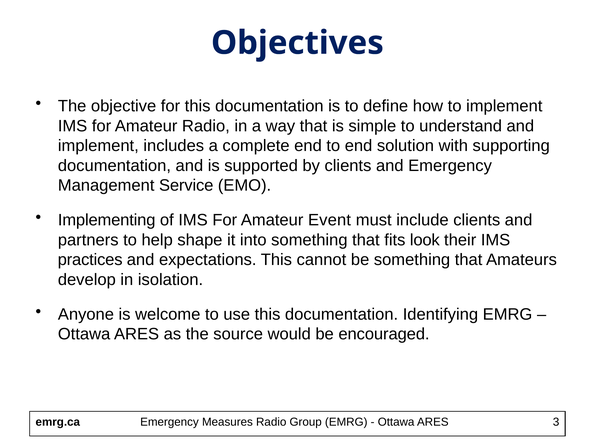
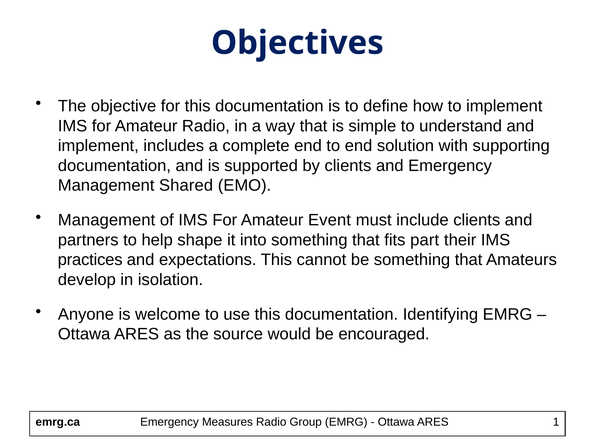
Service: Service -> Shared
Implementing at (107, 220): Implementing -> Management
look: look -> part
3: 3 -> 1
